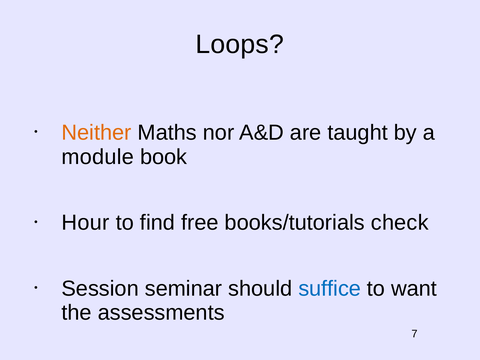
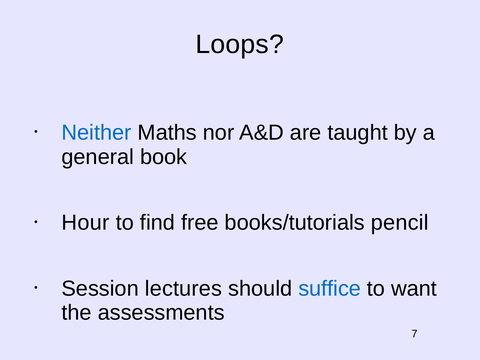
Neither colour: orange -> blue
module: module -> general
check: check -> pencil
seminar: seminar -> lectures
